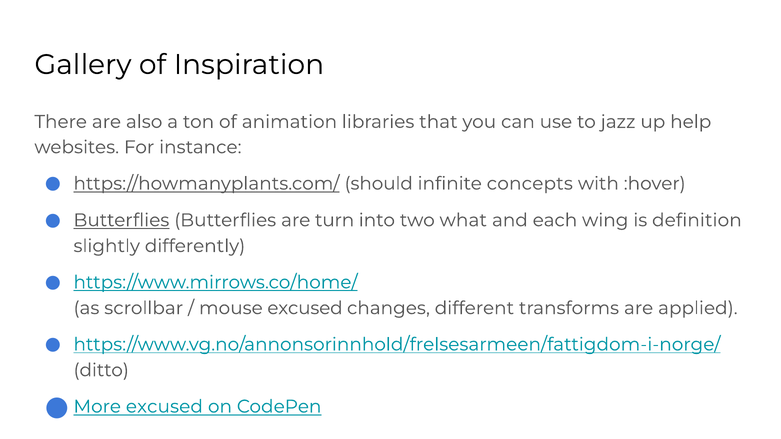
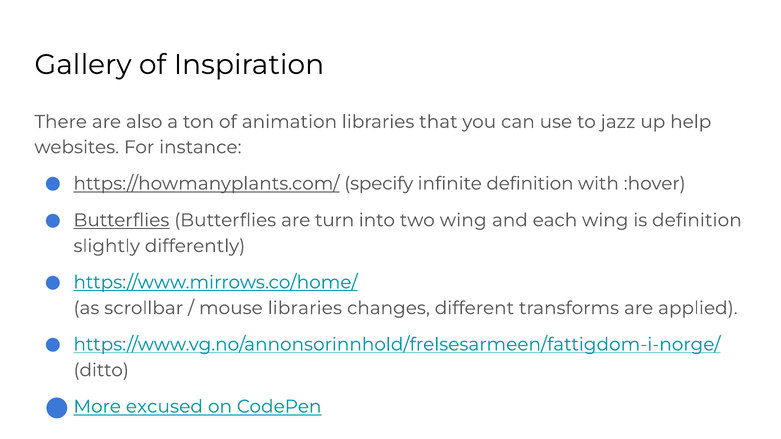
should: should -> specify
infinite concepts: concepts -> definition
two what: what -> wing
mouse excused: excused -> libraries
